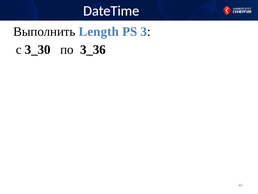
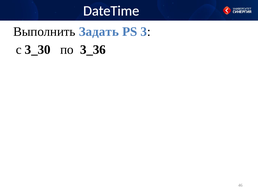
Length: Length -> Задать
